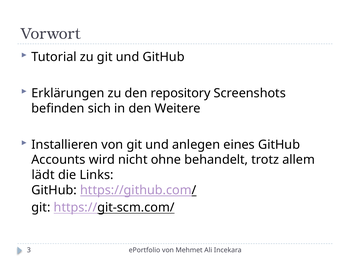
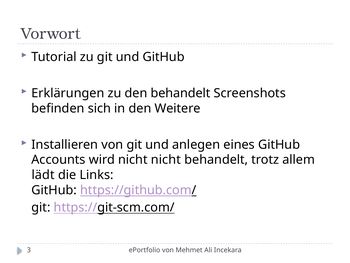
den repository: repository -> behandelt
nicht ohne: ohne -> nicht
